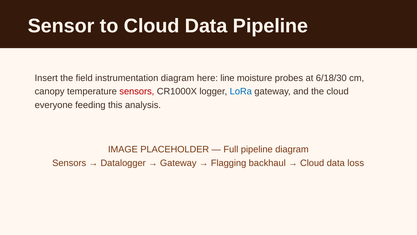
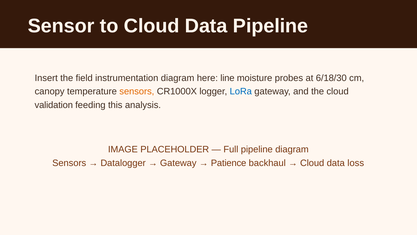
sensors at (137, 91) colour: red -> orange
everyone: everyone -> validation
Flagging: Flagging -> Patience
